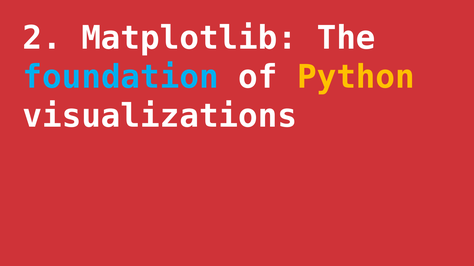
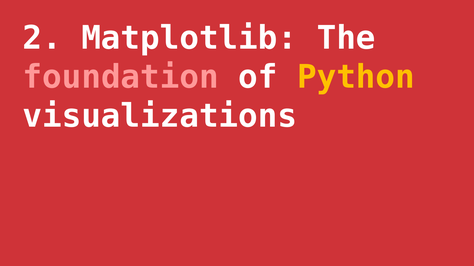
foundation colour: light blue -> pink
